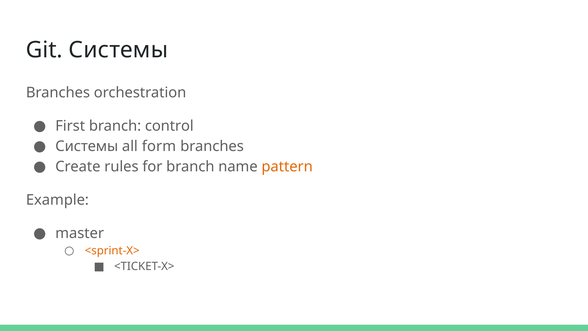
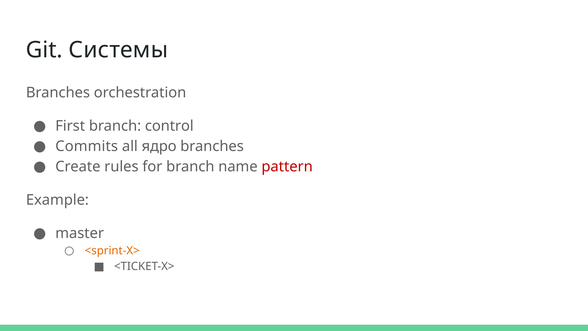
Системы at (87, 146): Системы -> Commits
form: form -> ядро
pattern colour: orange -> red
